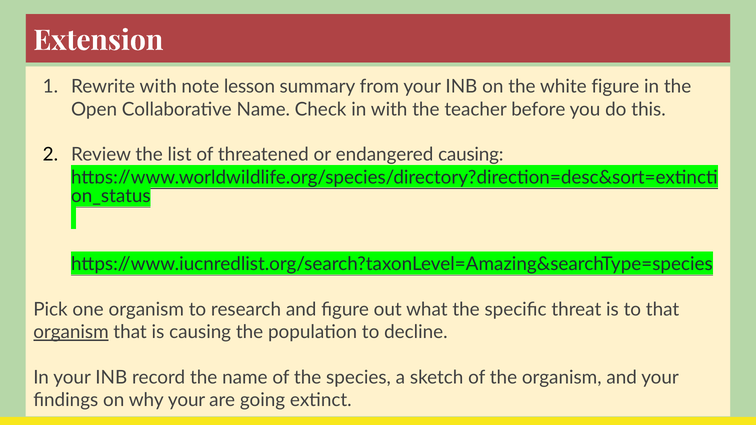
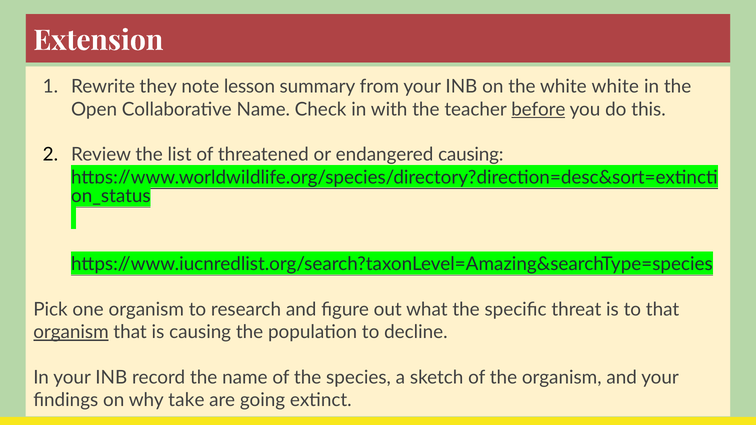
Rewrite with: with -> they
white figure: figure -> white
before underline: none -> present
why your: your -> take
